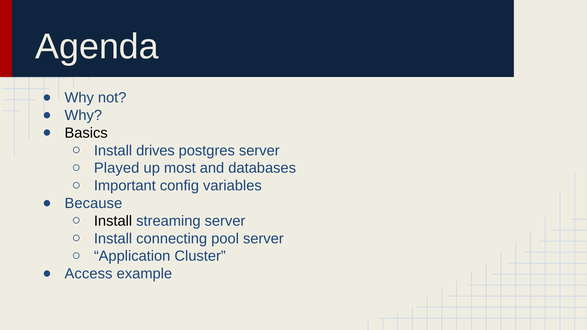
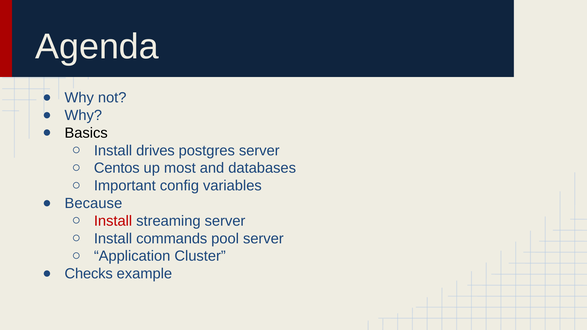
Played: Played -> Centos
Install at (113, 221) colour: black -> red
connecting: connecting -> commands
Access: Access -> Checks
